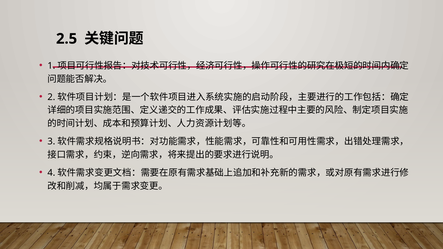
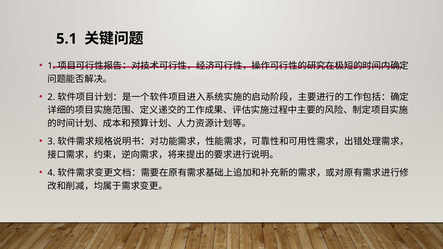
2.5: 2.5 -> 5.1
